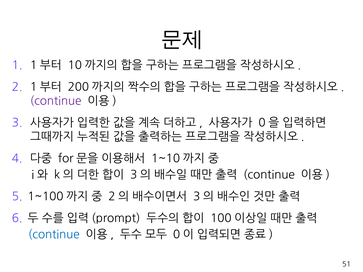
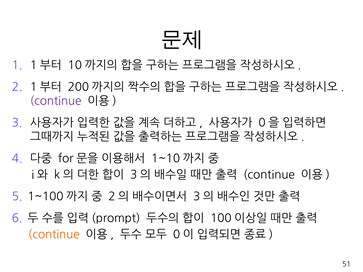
continue at (54, 235) colour: blue -> orange
